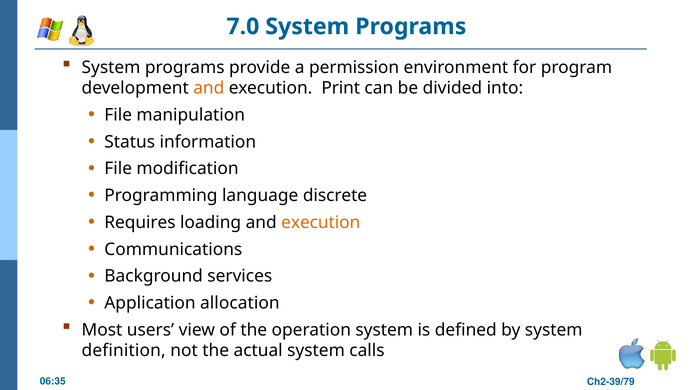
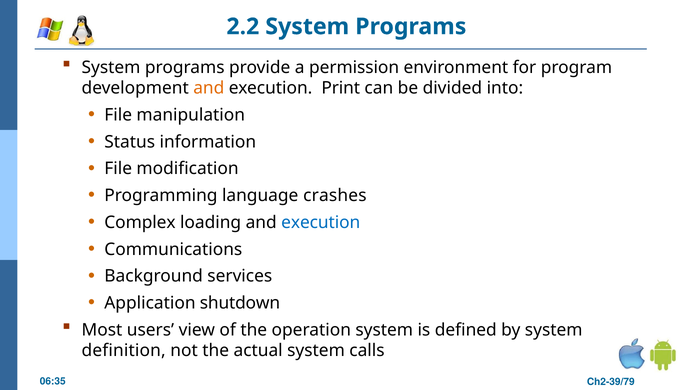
7.0: 7.0 -> 2.2
discrete: discrete -> crashes
Requires: Requires -> Complex
execution at (321, 222) colour: orange -> blue
allocation: allocation -> shutdown
